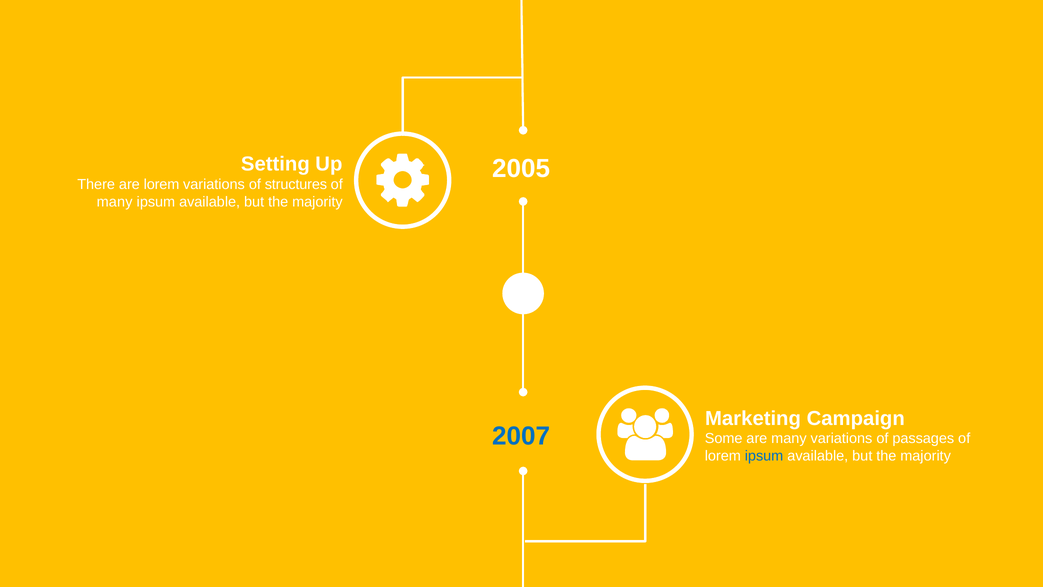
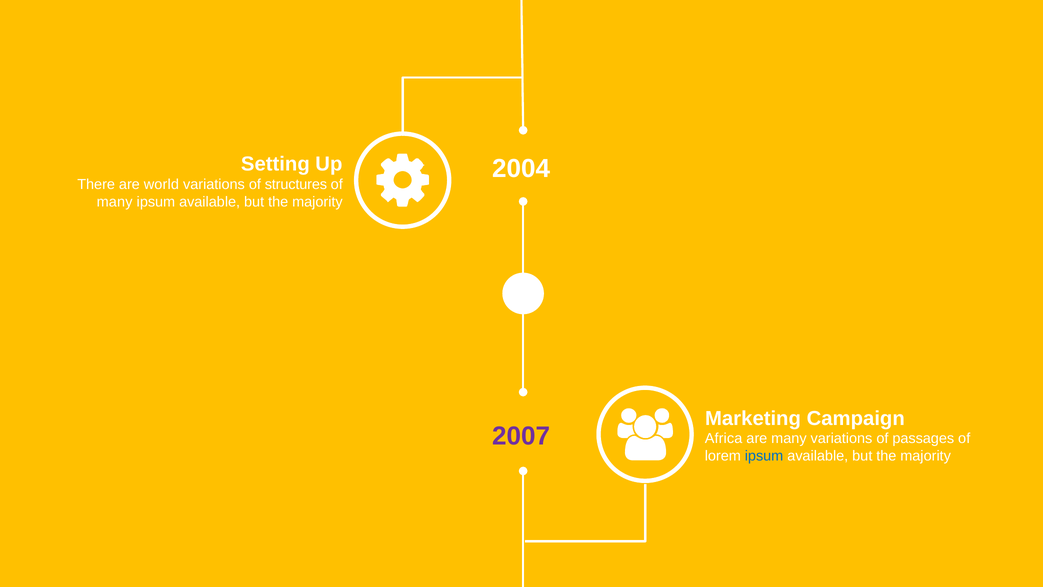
2005: 2005 -> 2004
are lorem: lorem -> world
2007 colour: blue -> purple
Some: Some -> Africa
